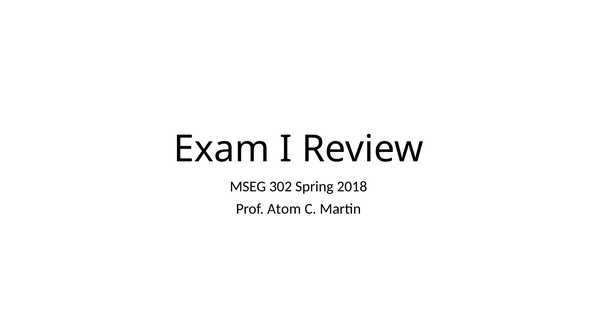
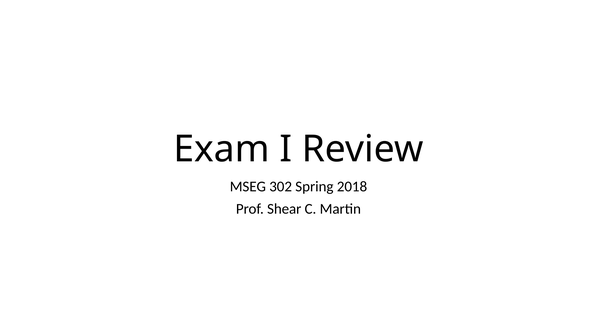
Atom: Atom -> Shear
